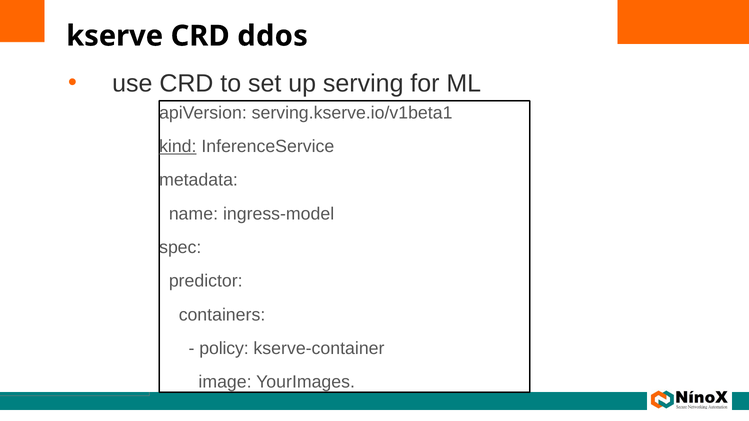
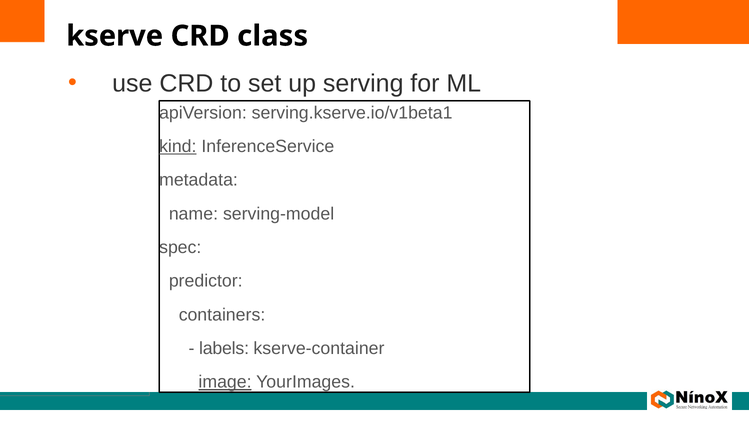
ddos: ddos -> class
ingress-model: ingress-model -> serving-model
policy: policy -> labels
image underline: none -> present
